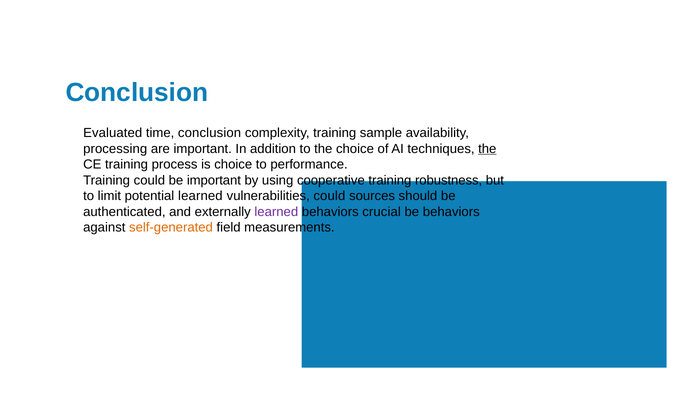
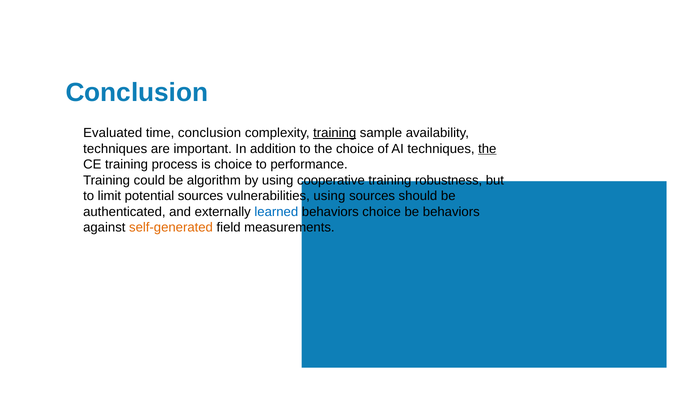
training at (335, 133) underline: none -> present
processing at (115, 149): processing -> techniques
be important: important -> algorithm
potential learned: learned -> sources
vulnerabilities could: could -> using
learned at (276, 212) colour: purple -> blue
behaviors crucial: crucial -> choice
